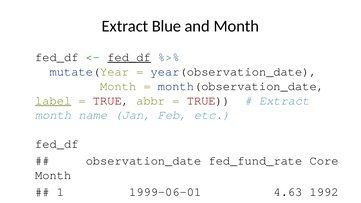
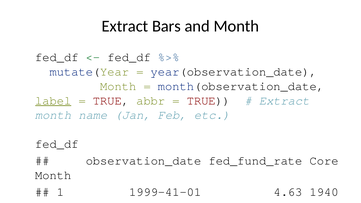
Blue: Blue -> Bars
fed_df at (129, 57) underline: present -> none
1 1999-06-01: 1999-06-01 -> 1999-41-01
1992: 1992 -> 1940
